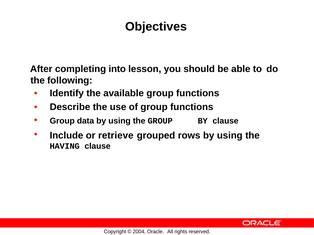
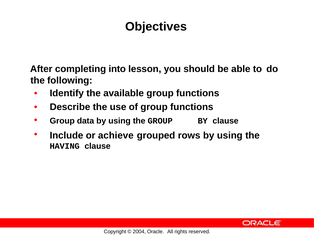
retrieve: retrieve -> achieve
